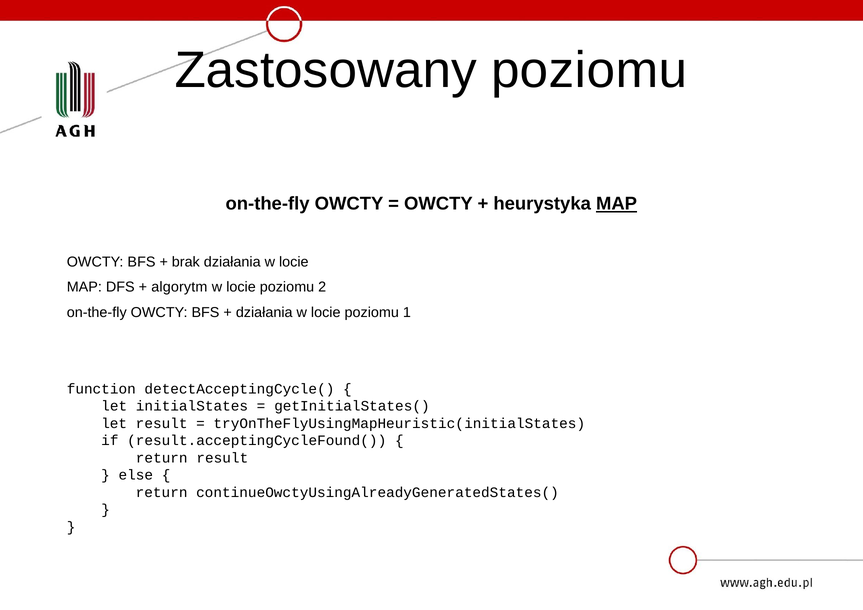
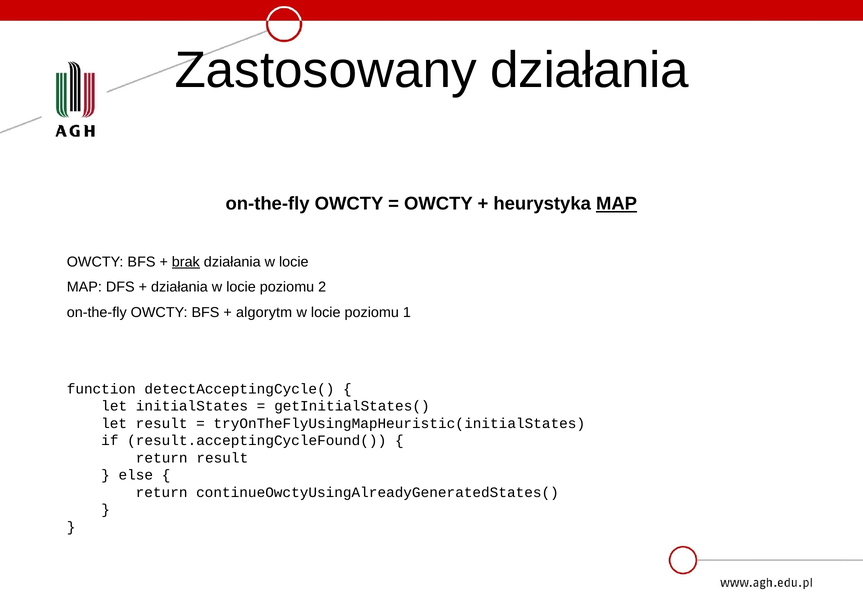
Zastosowany poziomu: poziomu -> działania
brak underline: none -> present
algorytm at (179, 287): algorytm -> działania
działania at (264, 313): działania -> algorytm
